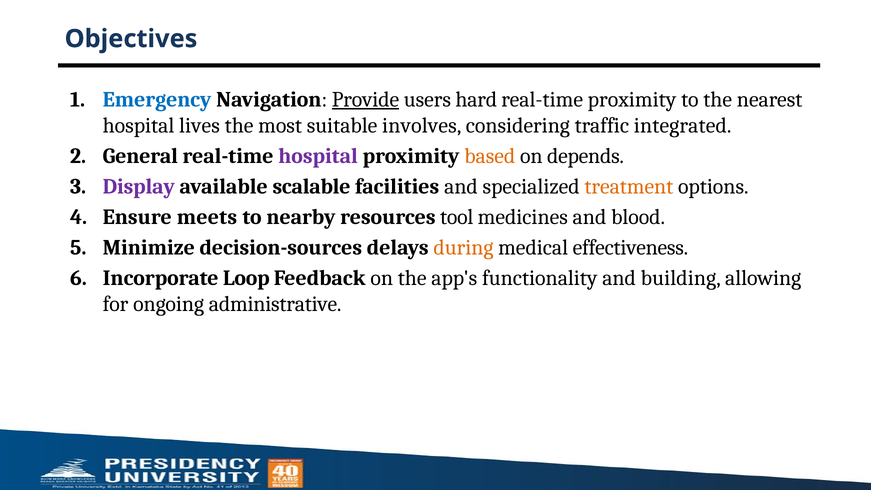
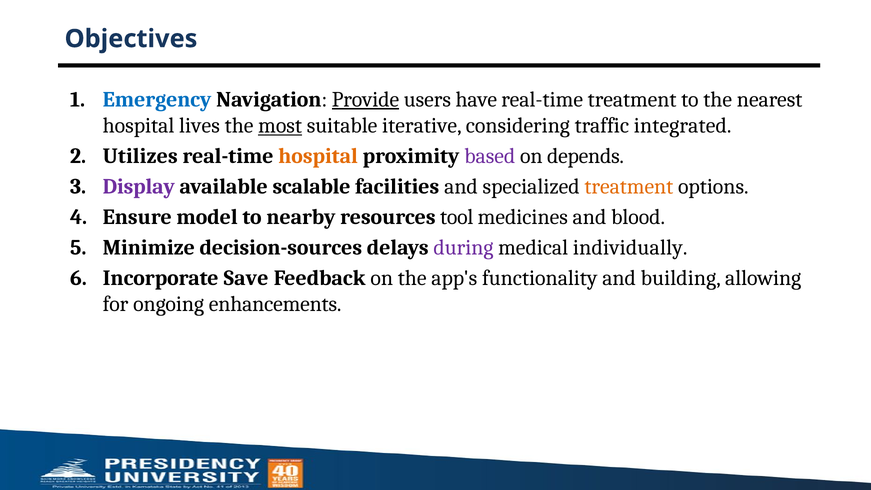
hard: hard -> have
real-time proximity: proximity -> treatment
most underline: none -> present
involves: involves -> iterative
General: General -> Utilizes
hospital at (318, 156) colour: purple -> orange
based colour: orange -> purple
meets: meets -> model
during colour: orange -> purple
effectiveness: effectiveness -> individually
Loop: Loop -> Save
administrative: administrative -> enhancements
